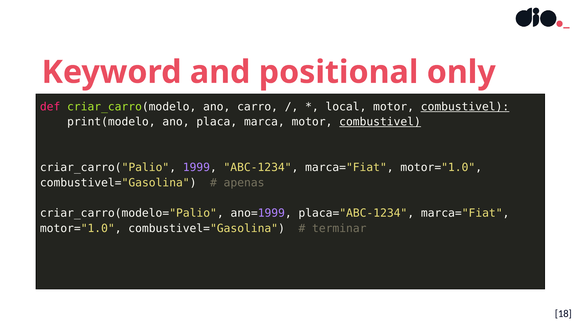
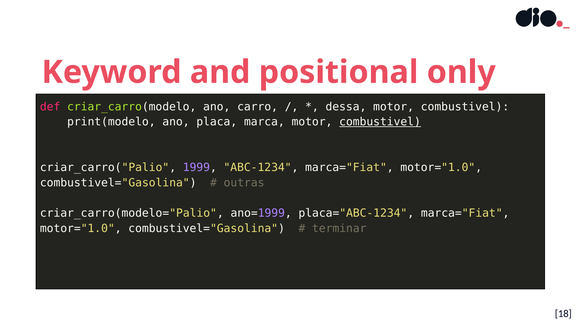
local: local -> dessa
combustivel at (465, 107) underline: present -> none
apenas: apenas -> outras
